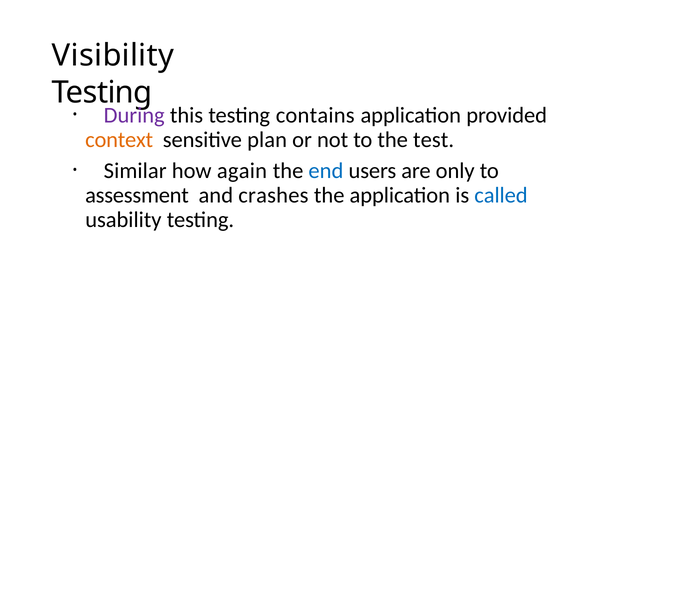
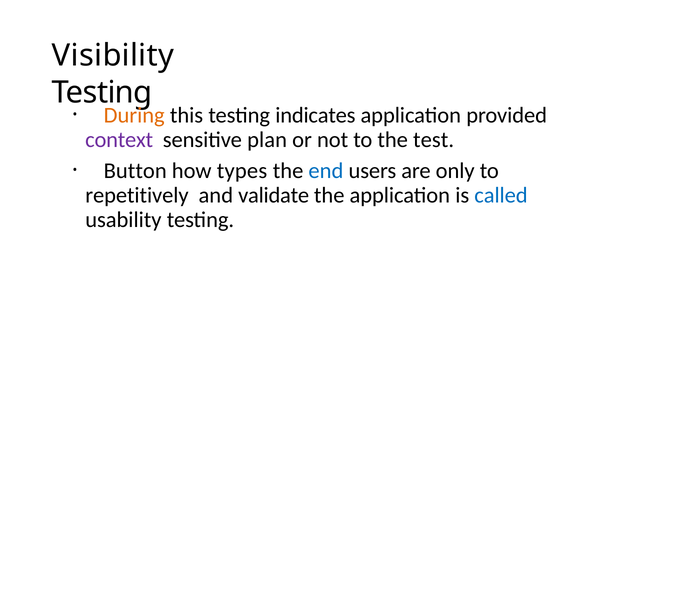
During colour: purple -> orange
contains: contains -> indicates
context colour: orange -> purple
Similar: Similar -> Button
again: again -> types
assessment: assessment -> repetitively
crashes: crashes -> validate
